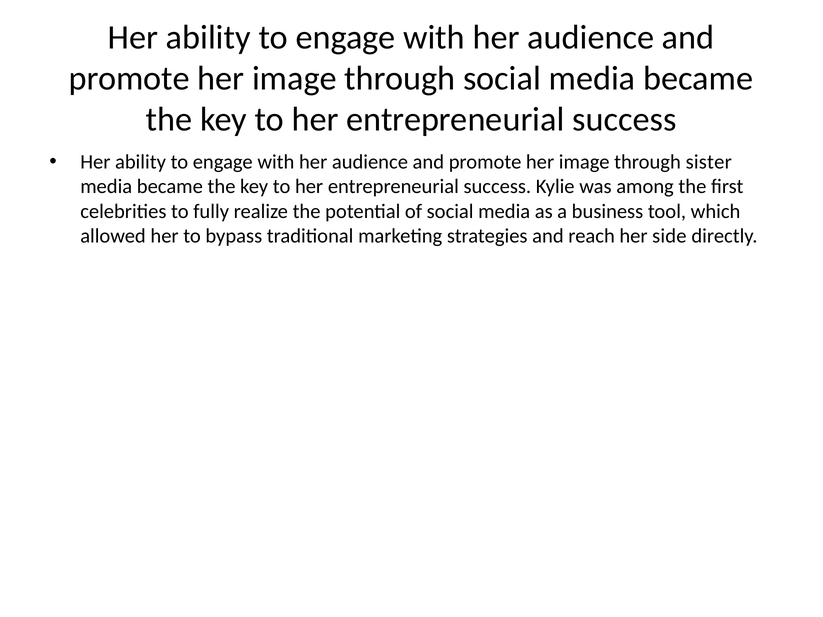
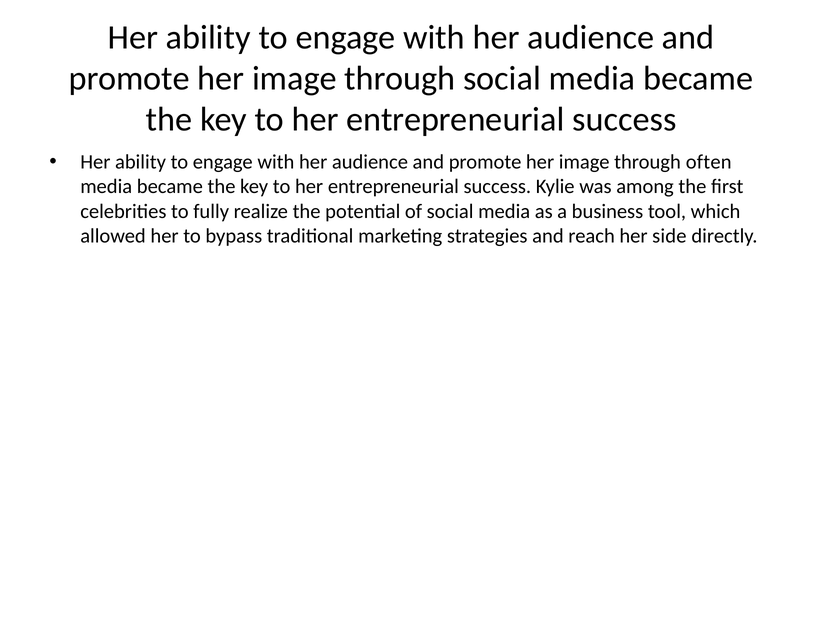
sister: sister -> often
